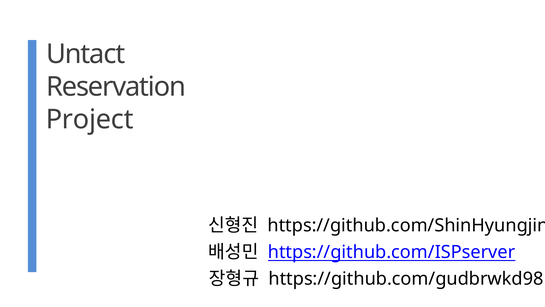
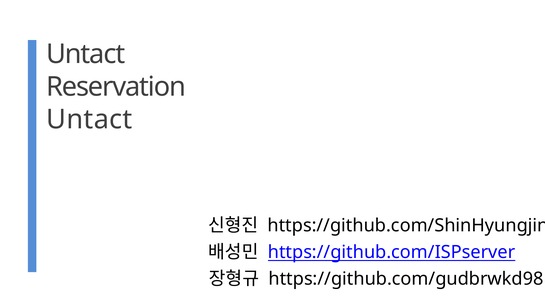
Project at (90, 119): Project -> Untact
